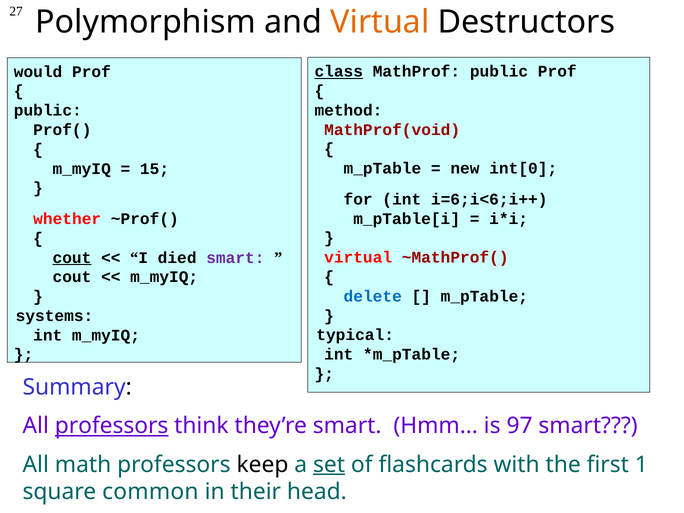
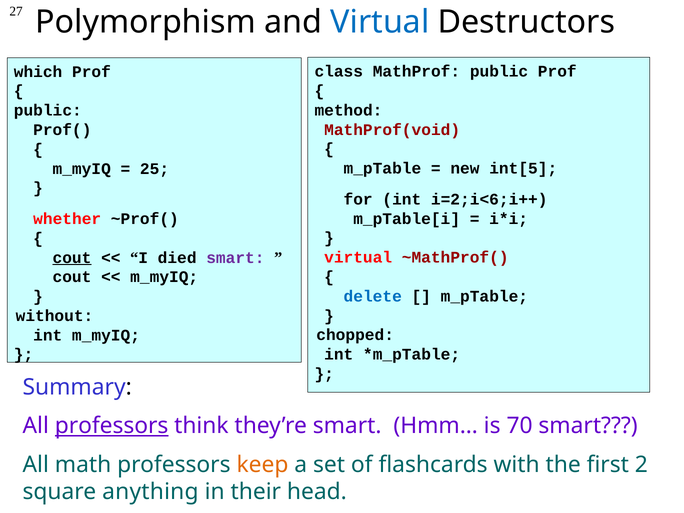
Virtual at (380, 22) colour: orange -> blue
class underline: present -> none
would: would -> which
int[0: int[0 -> int[5
15: 15 -> 25
i=6;i<6;i++: i=6;i<6;i++ -> i=2;i<6;i++
systems: systems -> without
typical: typical -> chopped
97: 97 -> 70
keep colour: black -> orange
set underline: present -> none
1: 1 -> 2
common: common -> anything
